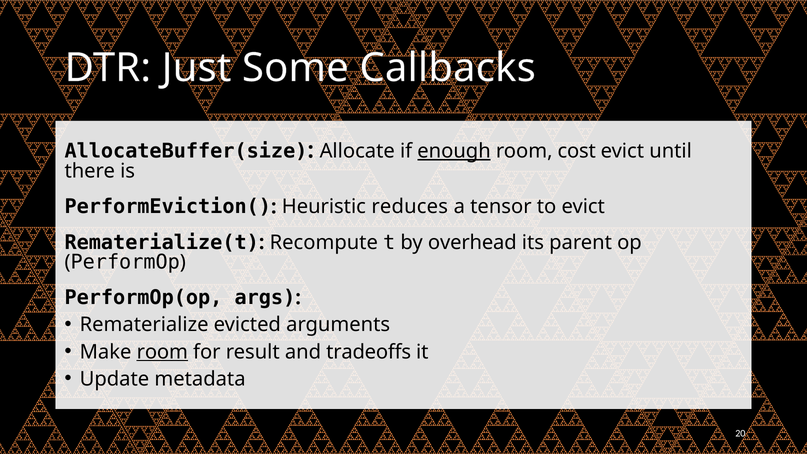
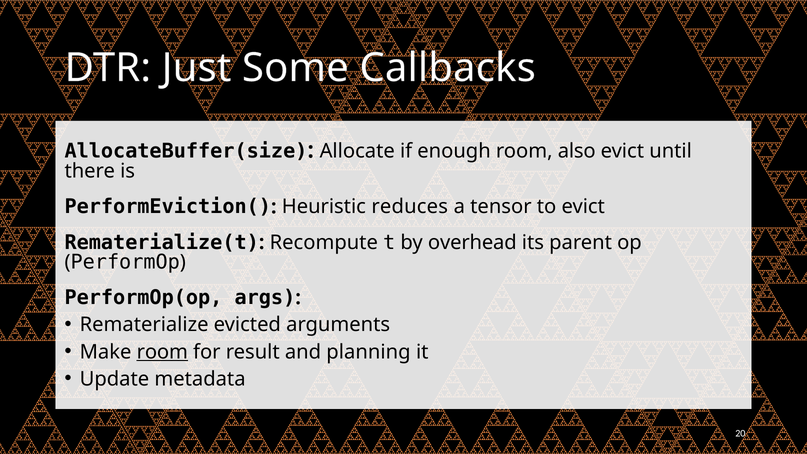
enough underline: present -> none
cost: cost -> also
tradeoffs: tradeoffs -> planning
